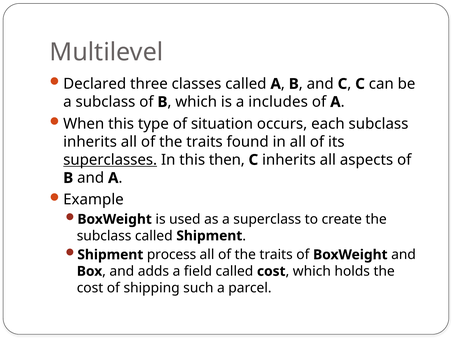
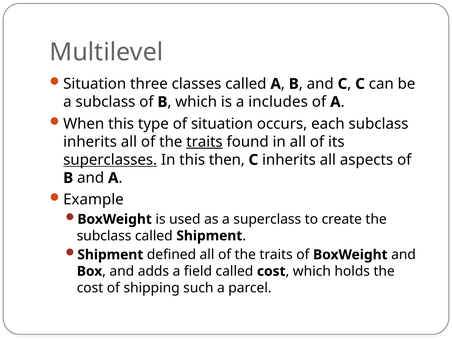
Declared at (95, 84): Declared -> Situation
traits at (204, 142) underline: none -> present
process: process -> defined
